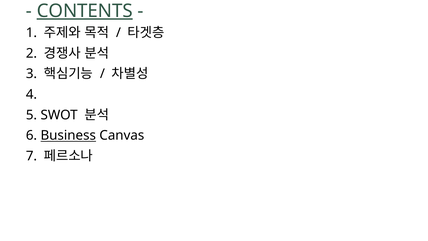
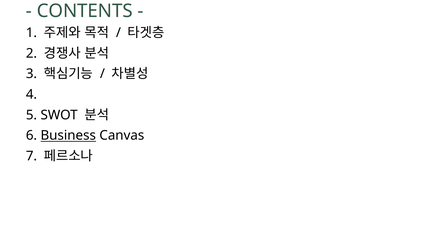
CONTENTS underline: present -> none
